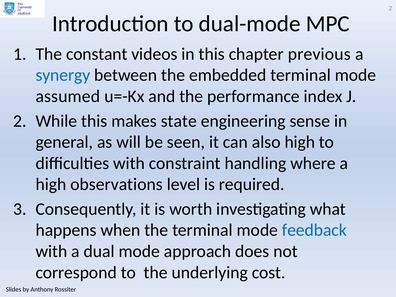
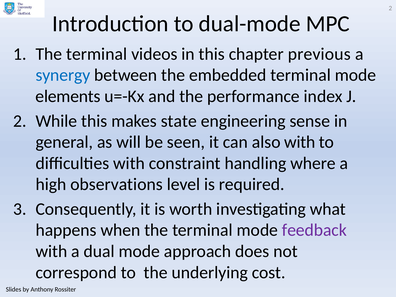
constant at (97, 54): constant -> terminal
assumed: assumed -> elements
also high: high -> with
feedback colour: blue -> purple
